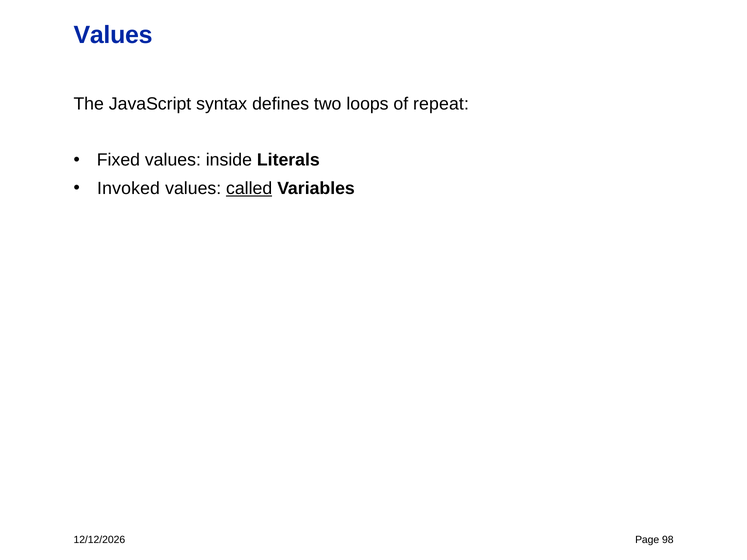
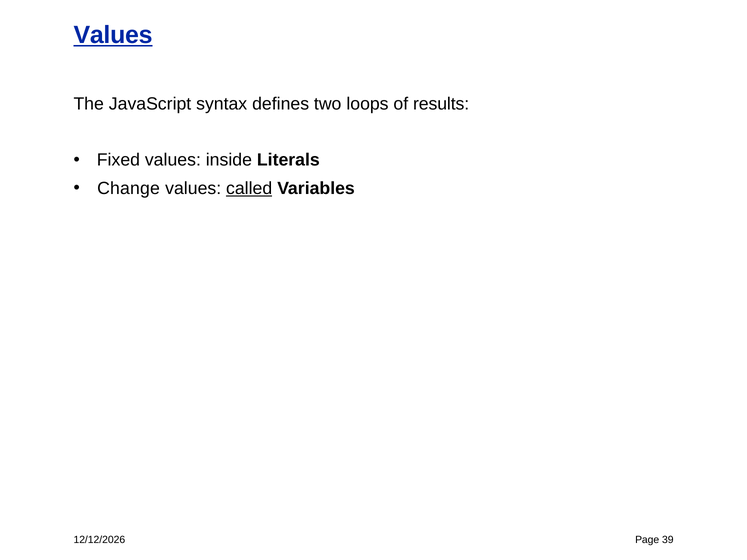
Values at (113, 35) underline: none -> present
repeat: repeat -> results
Invoked: Invoked -> Change
98: 98 -> 39
